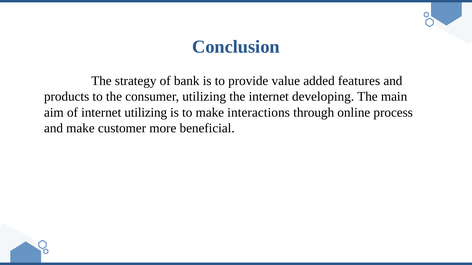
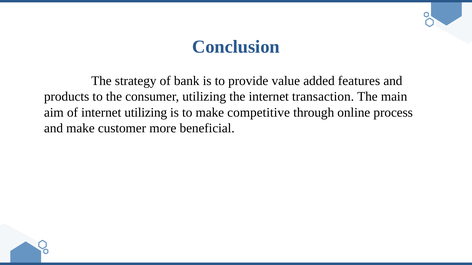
developing: developing -> transaction
interactions: interactions -> competitive
